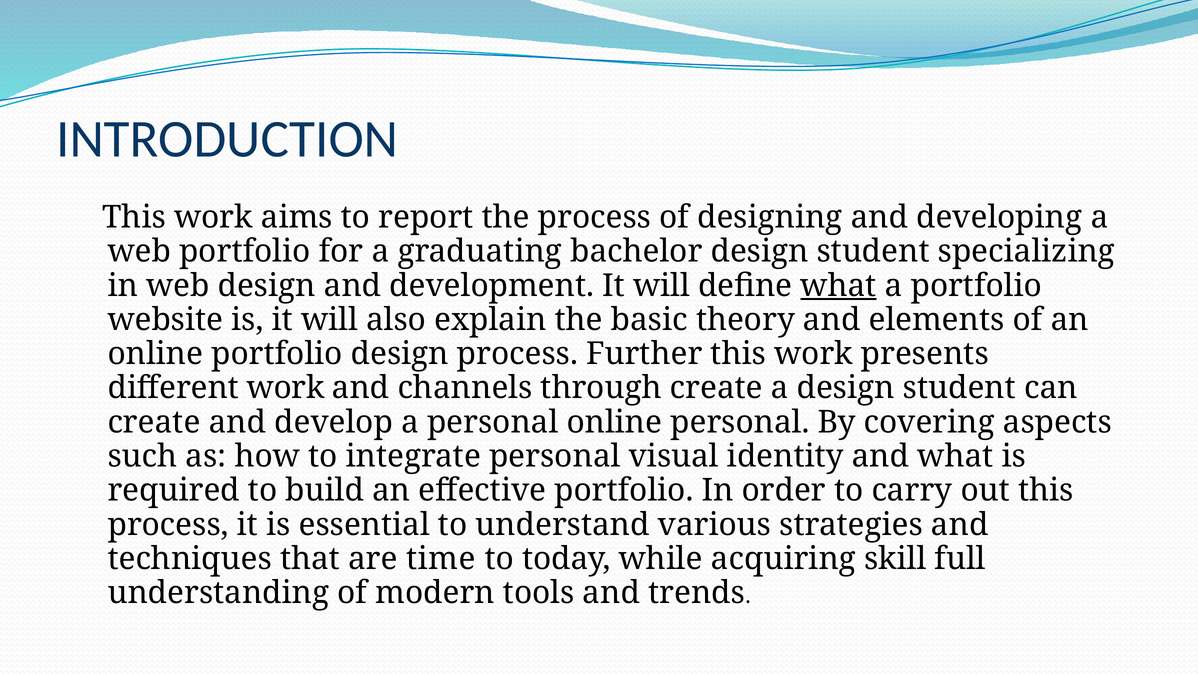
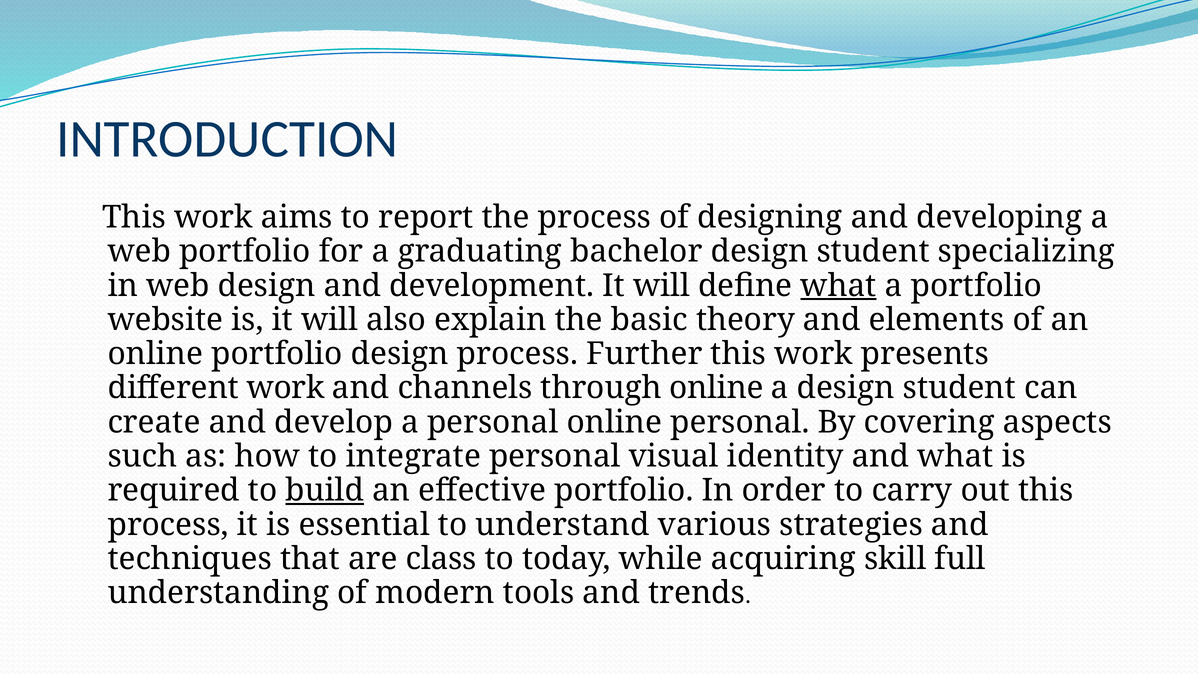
through create: create -> online
build underline: none -> present
time: time -> class
